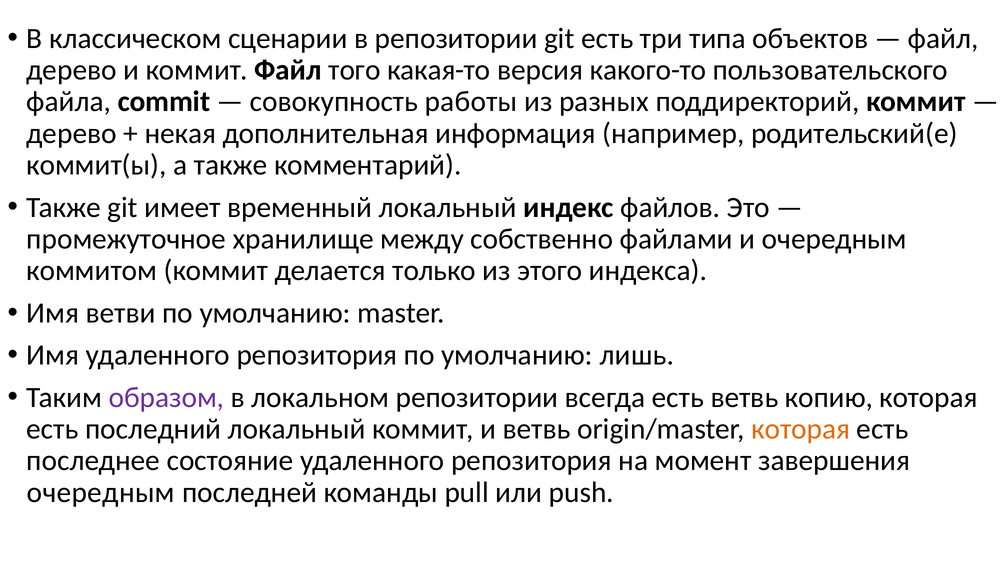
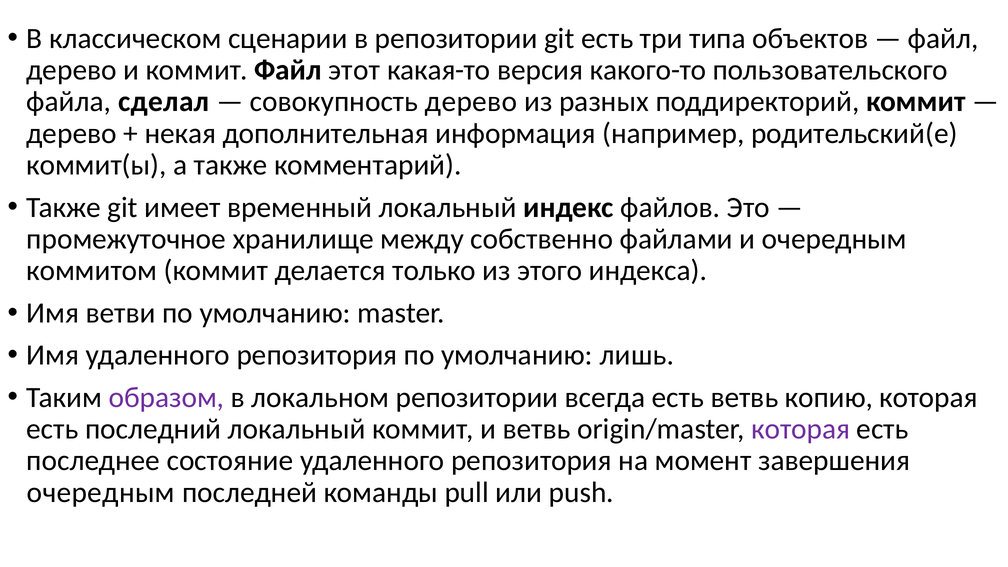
того: того -> этот
commit: commit -> сделал
совокупность работы: работы -> дерево
которая at (801, 429) colour: orange -> purple
